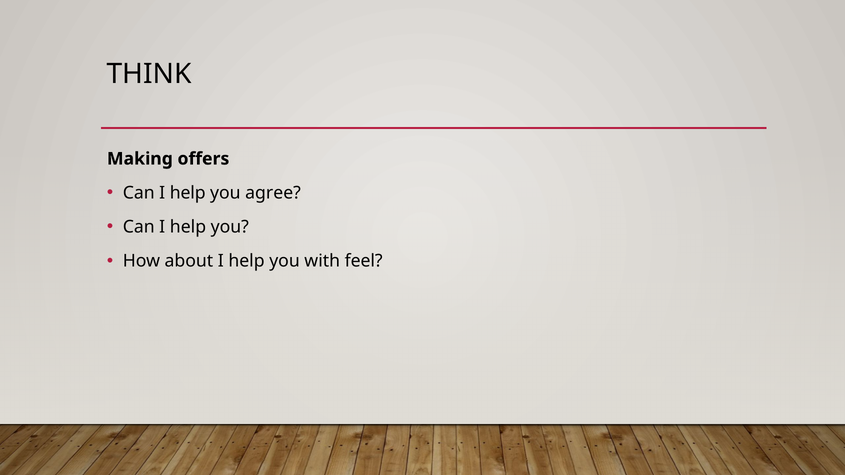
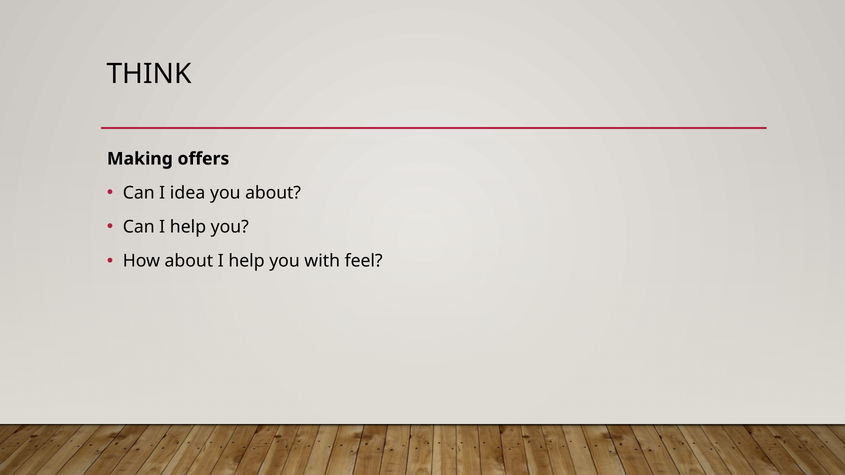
help at (188, 193): help -> idea
you agree: agree -> about
